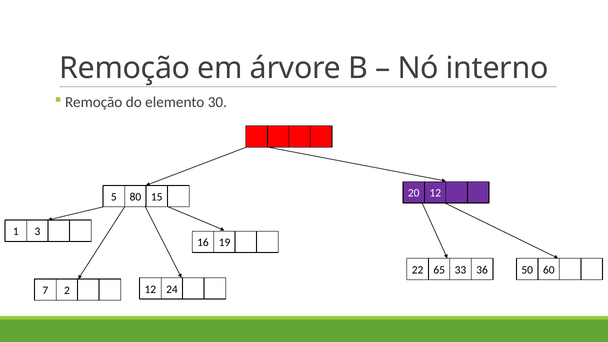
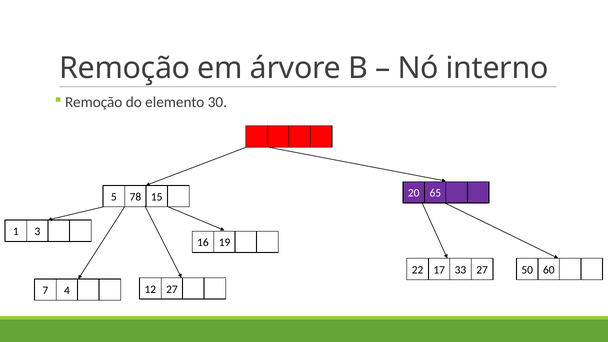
80: 80 -> 78
20 12: 12 -> 65
65: 65 -> 17
33 36: 36 -> 27
12 24: 24 -> 27
2: 2 -> 4
